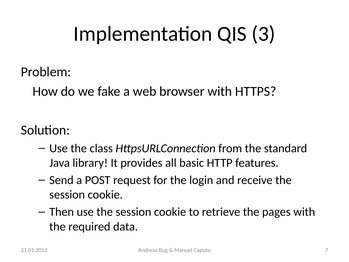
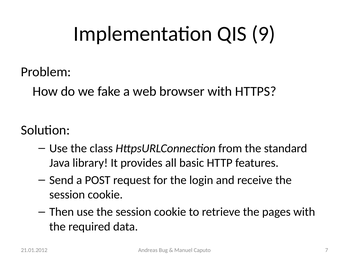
3: 3 -> 9
